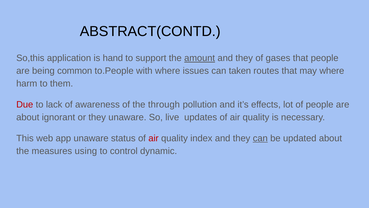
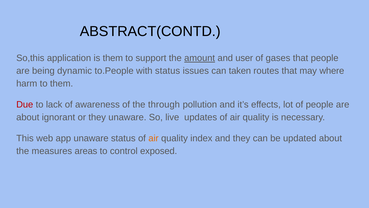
is hand: hand -> them
they at (244, 58): they -> user
common: common -> dynamic
with where: where -> status
air at (154, 138) colour: red -> orange
can at (260, 138) underline: present -> none
using: using -> areas
dynamic: dynamic -> exposed
